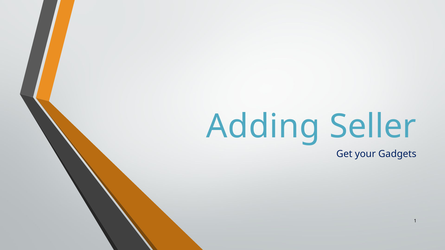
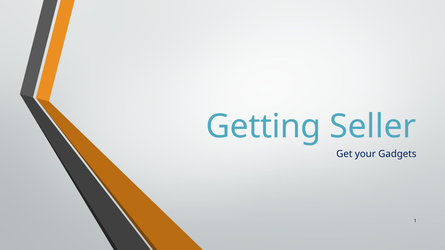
Adding: Adding -> Getting
